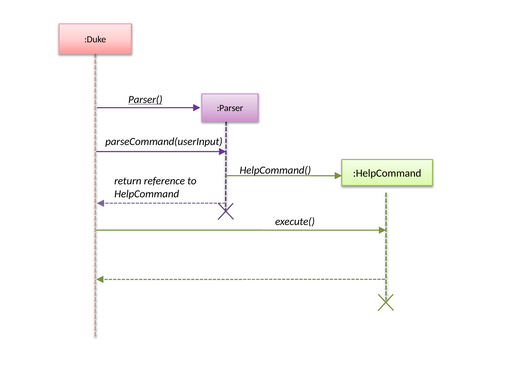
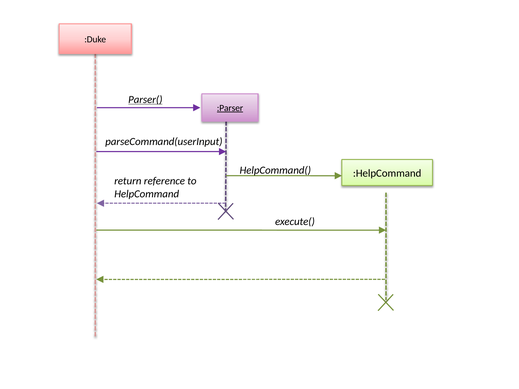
:Parser underline: none -> present
